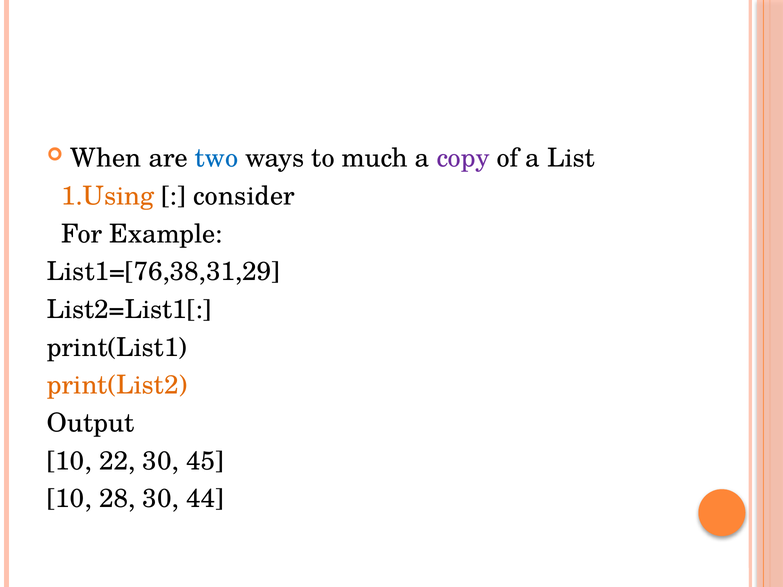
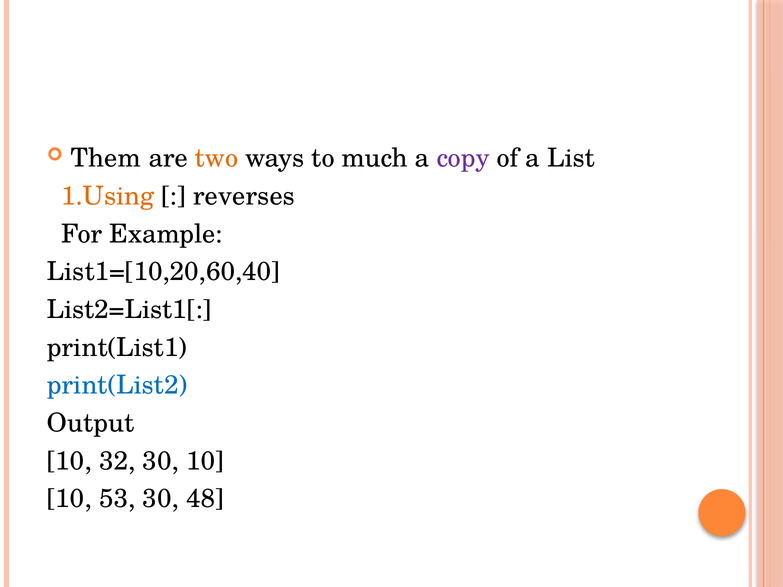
When: When -> Them
two colour: blue -> orange
consider: consider -> reverses
List1=[76,38,31,29: List1=[76,38,31,29 -> List1=[10,20,60,40
print(List2 colour: orange -> blue
22: 22 -> 32
30 45: 45 -> 10
28: 28 -> 53
44: 44 -> 48
